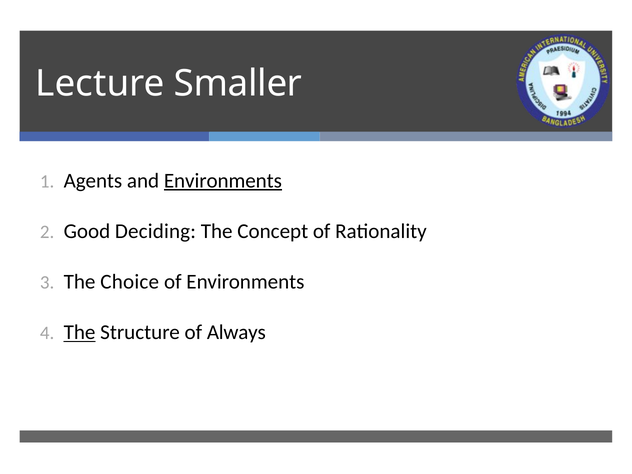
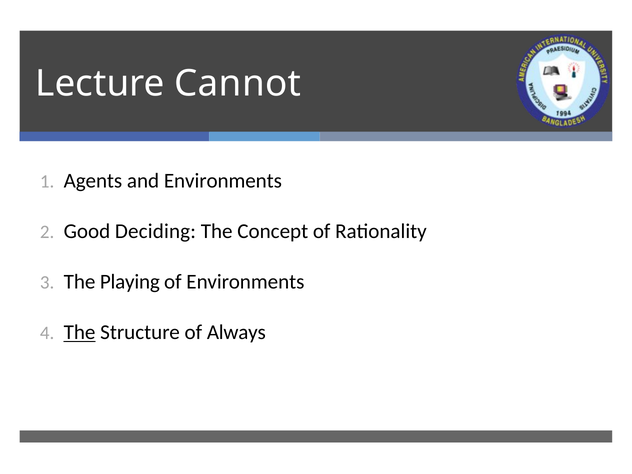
Smaller: Smaller -> Cannot
Environments at (223, 181) underline: present -> none
Choice: Choice -> Playing
